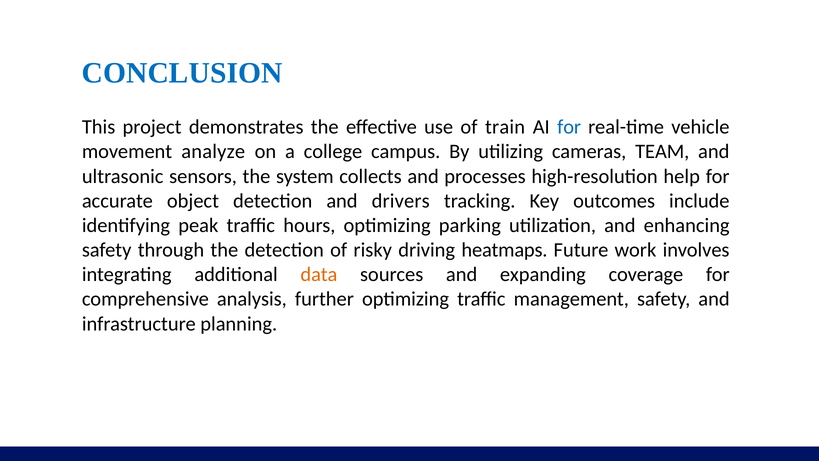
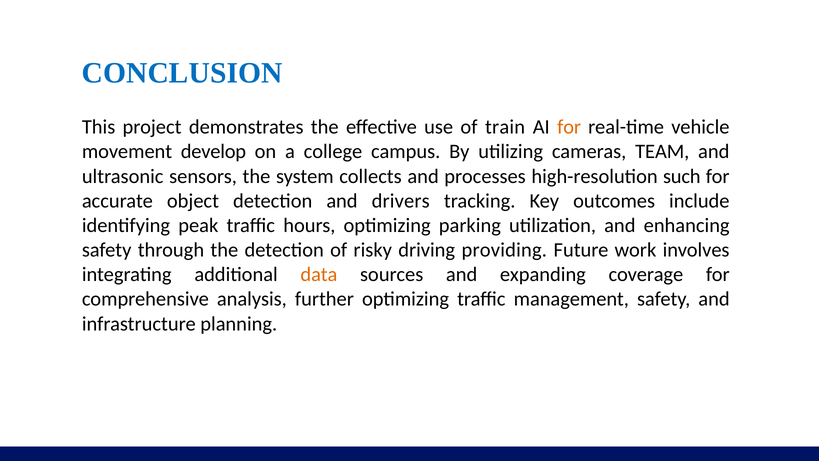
for at (569, 127) colour: blue -> orange
analyze: analyze -> develop
help: help -> such
heatmaps: heatmaps -> providing
